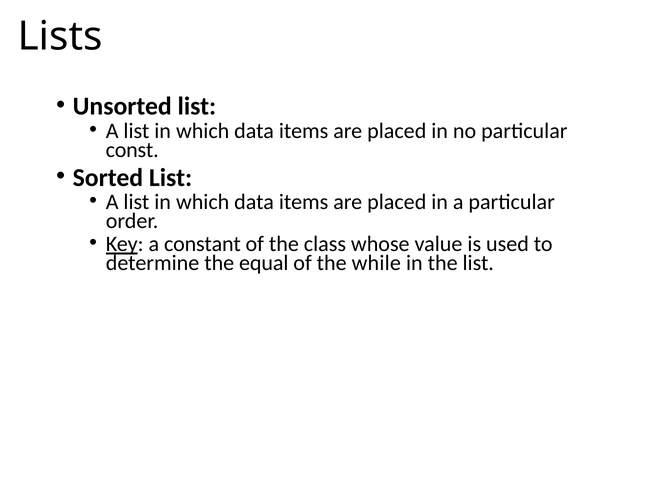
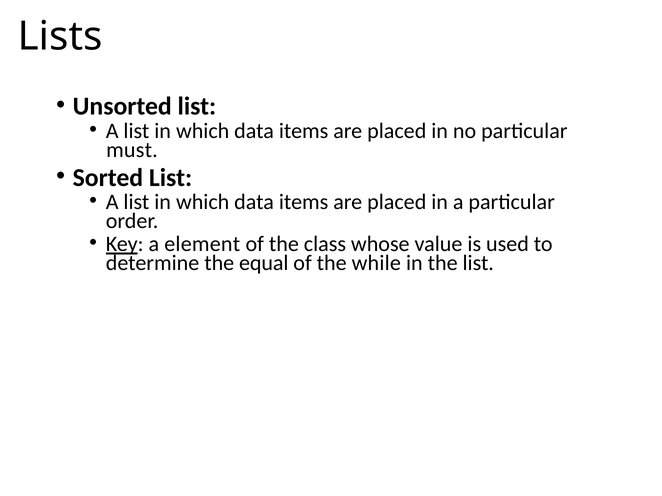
const: const -> must
constant: constant -> element
